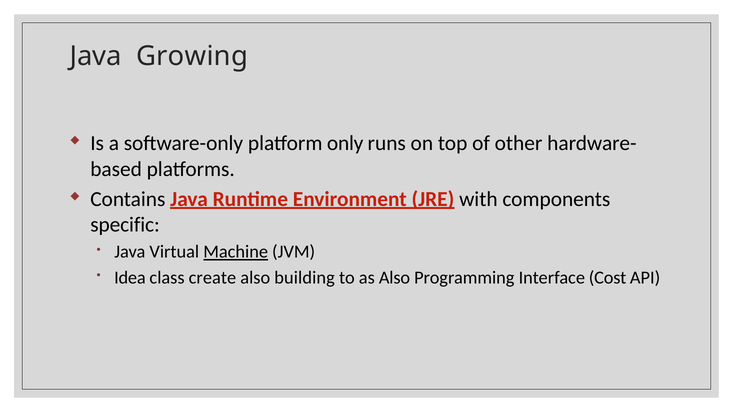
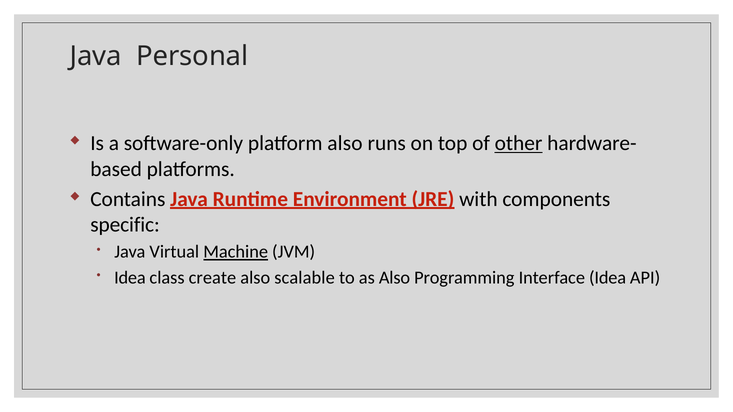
Growing: Growing -> Personal
platform only: only -> also
other underline: none -> present
building: building -> scalable
Interface Cost: Cost -> Idea
